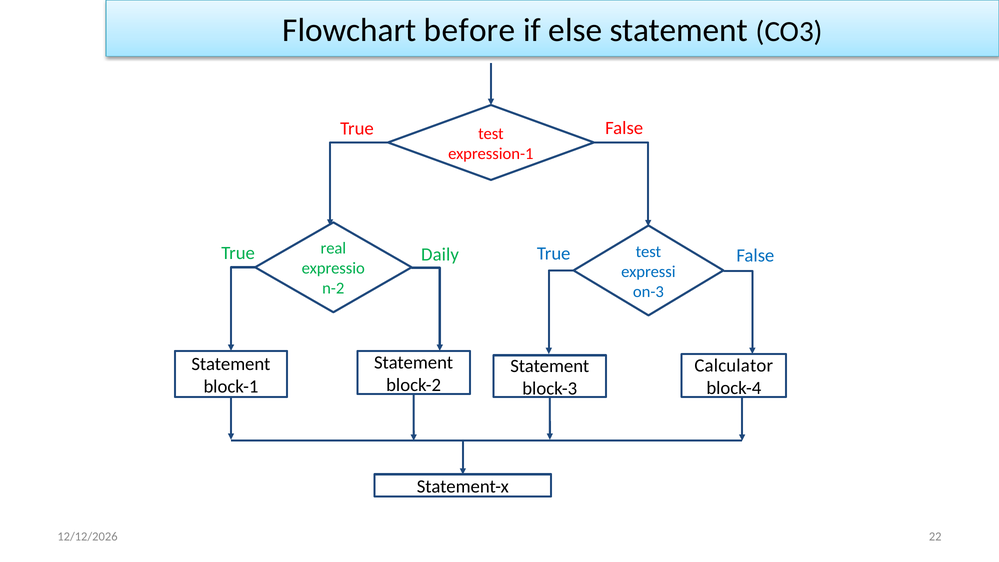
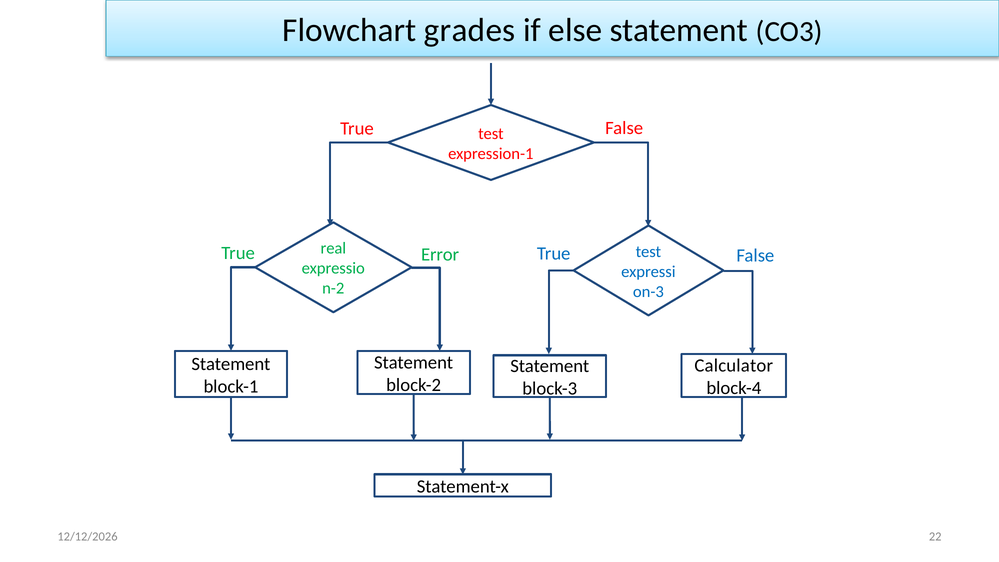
before: before -> grades
Daily: Daily -> Error
